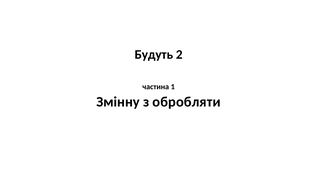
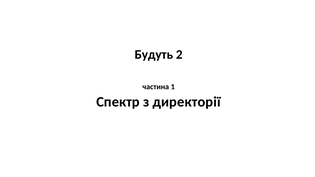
Змінну: Змінну -> Спектр
обробляти: обробляти -> директорії
